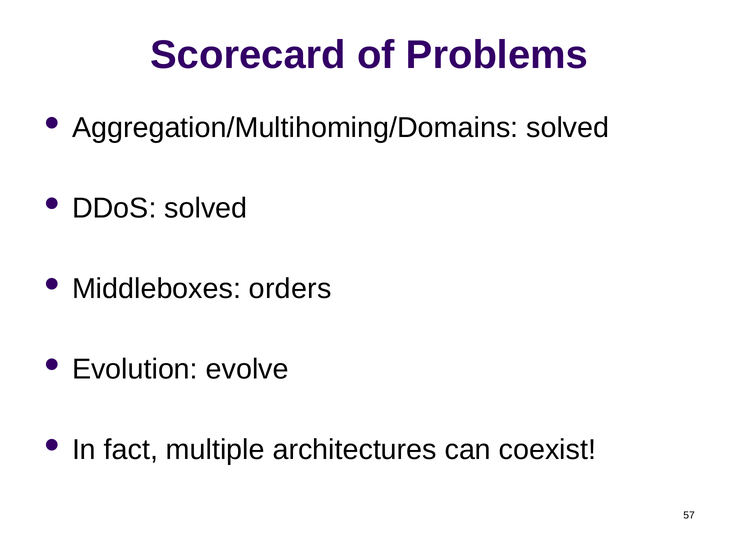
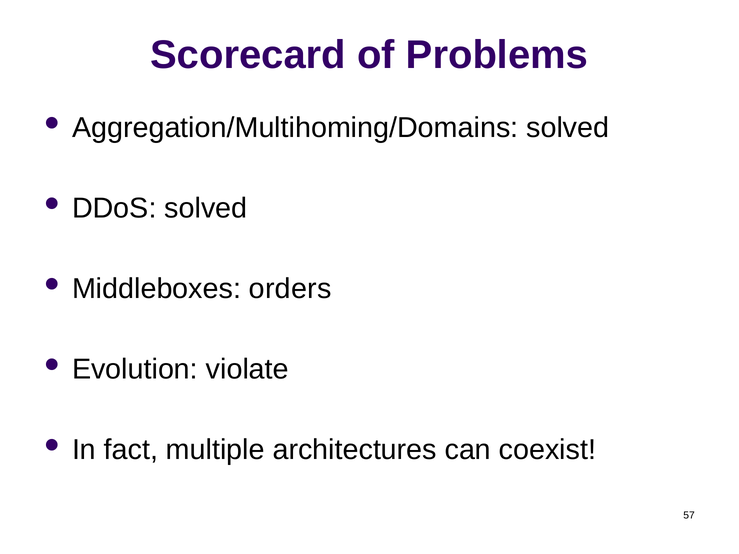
evolve: evolve -> violate
